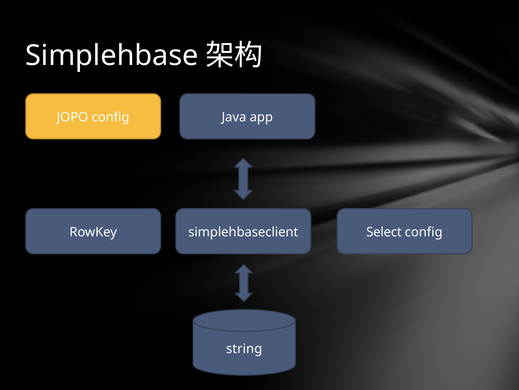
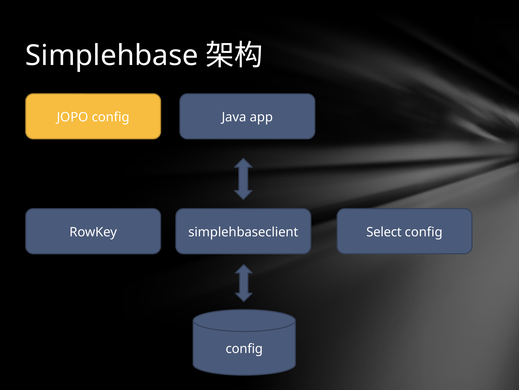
string at (244, 348): string -> config
